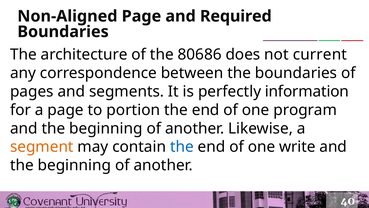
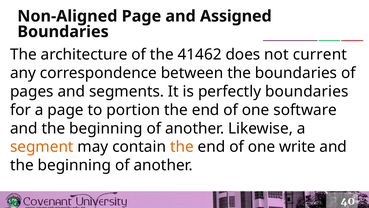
Required: Required -> Assigned
80686: 80686 -> 41462
perfectly information: information -> boundaries
program: program -> software
the at (182, 147) colour: blue -> orange
